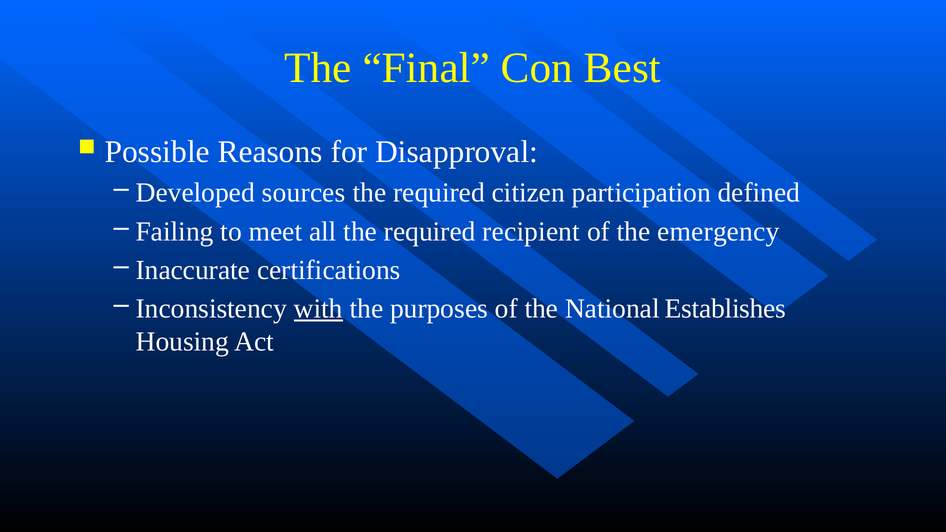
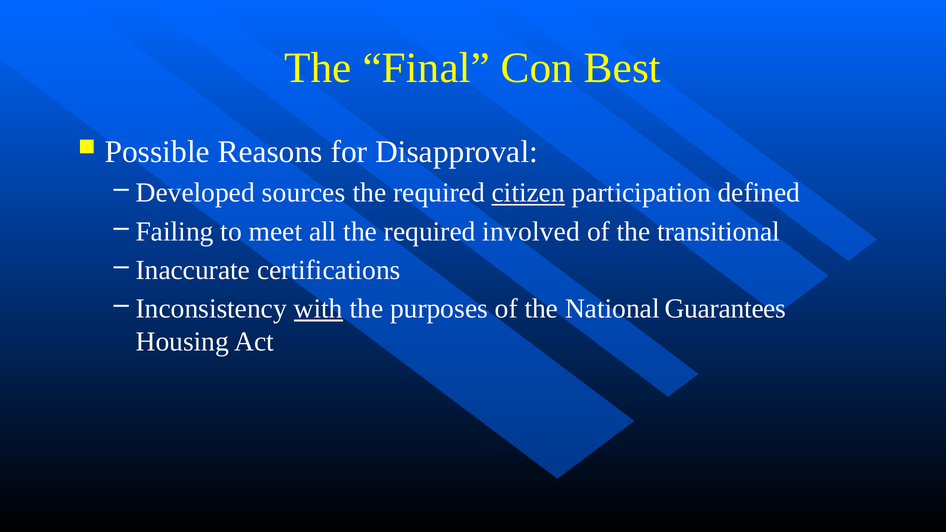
citizen underline: none -> present
recipient: recipient -> involved
emergency: emergency -> transitional
Establishes: Establishes -> Guarantees
